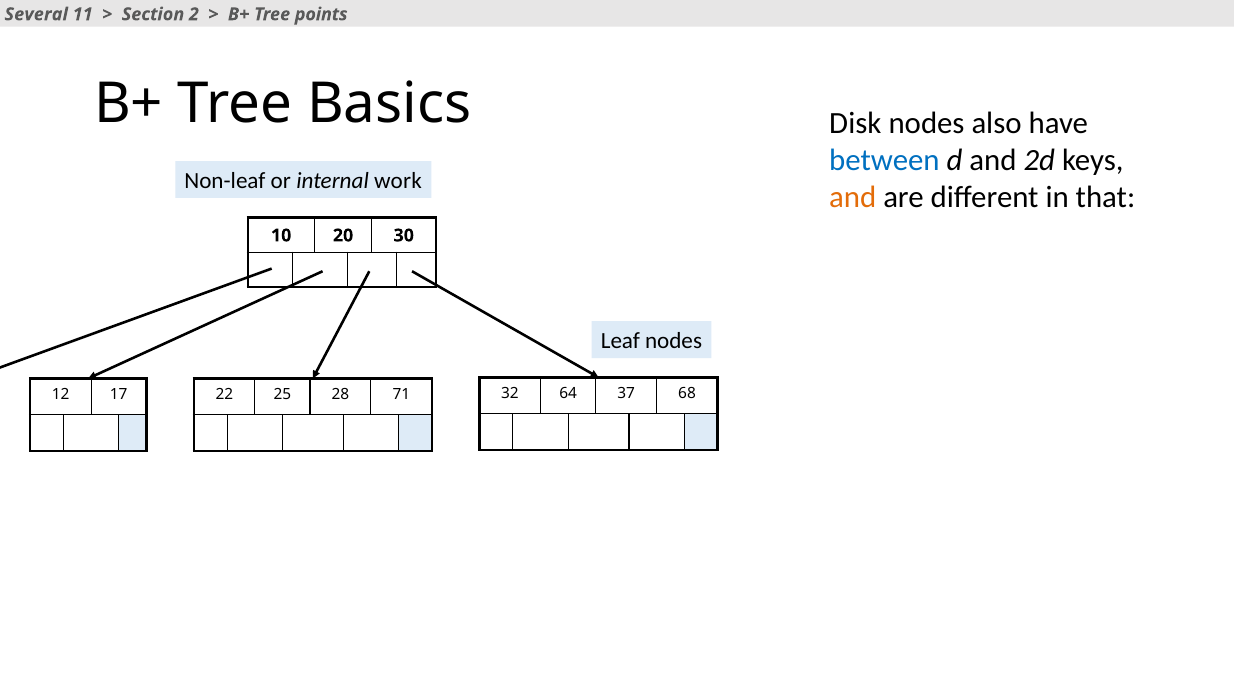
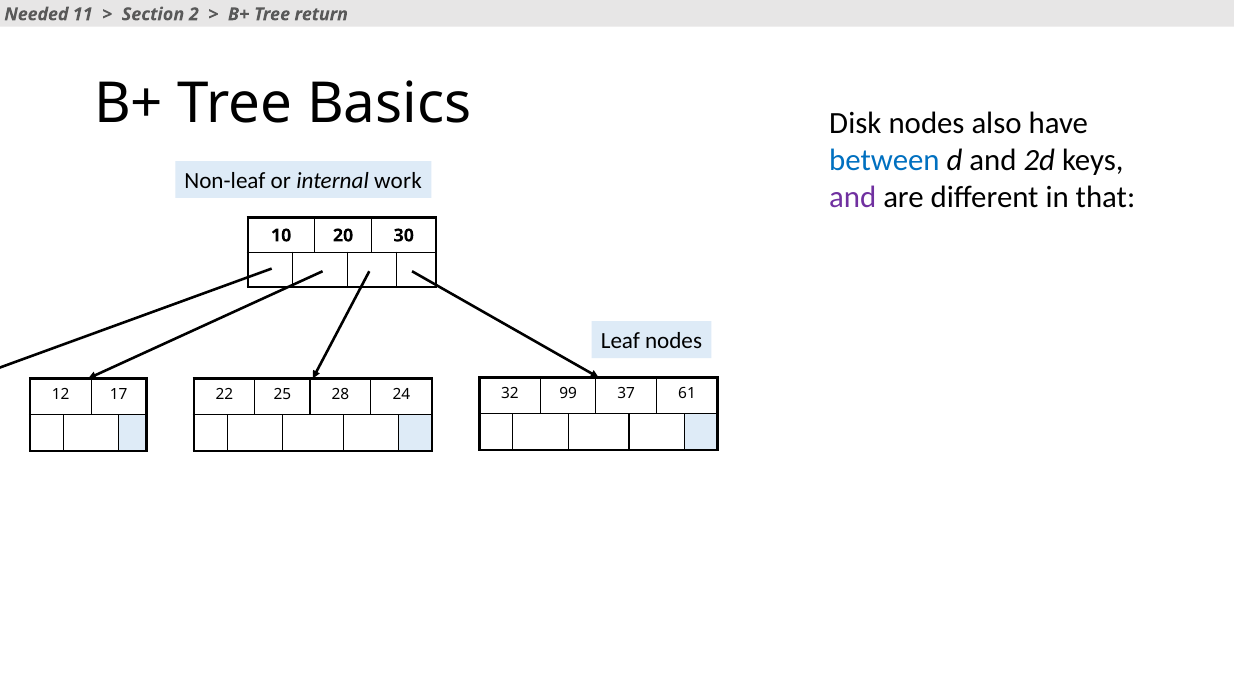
Several: Several -> Needed
points: points -> return
and at (853, 198) colour: orange -> purple
64: 64 -> 99
68: 68 -> 61
71: 71 -> 24
